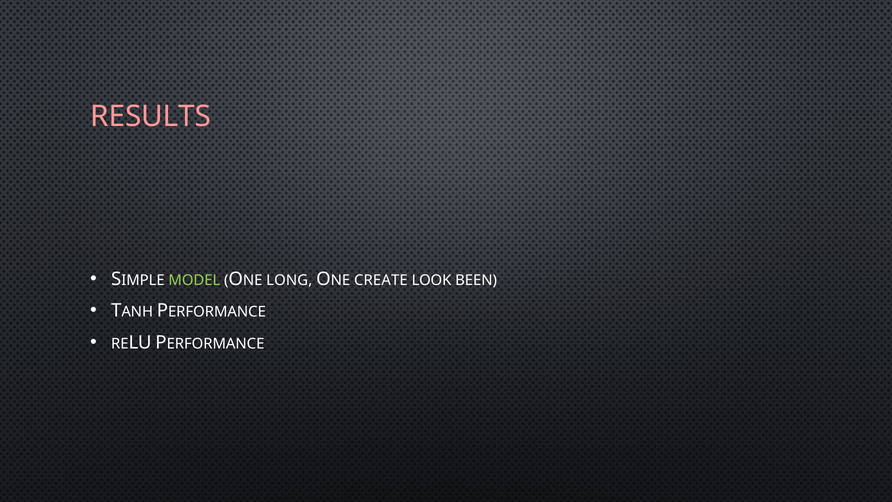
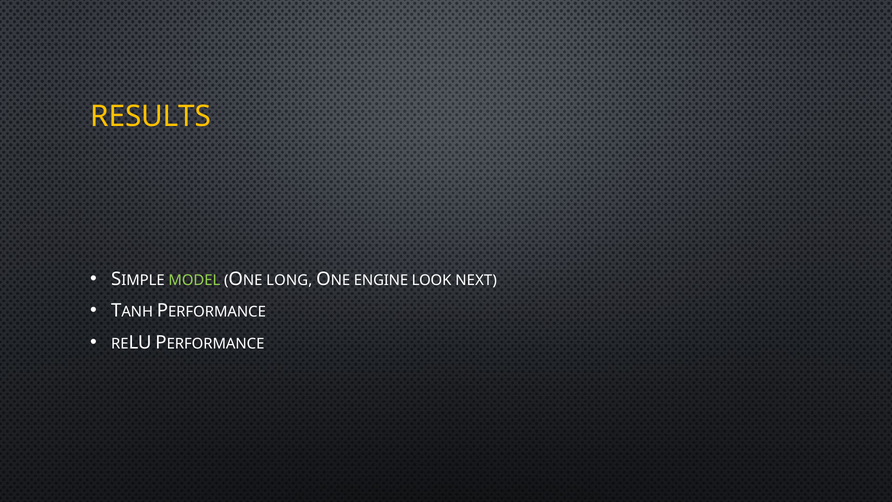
RESULTS colour: pink -> yellow
CREATE: CREATE -> ENGINE
BEEN: BEEN -> NEXT
